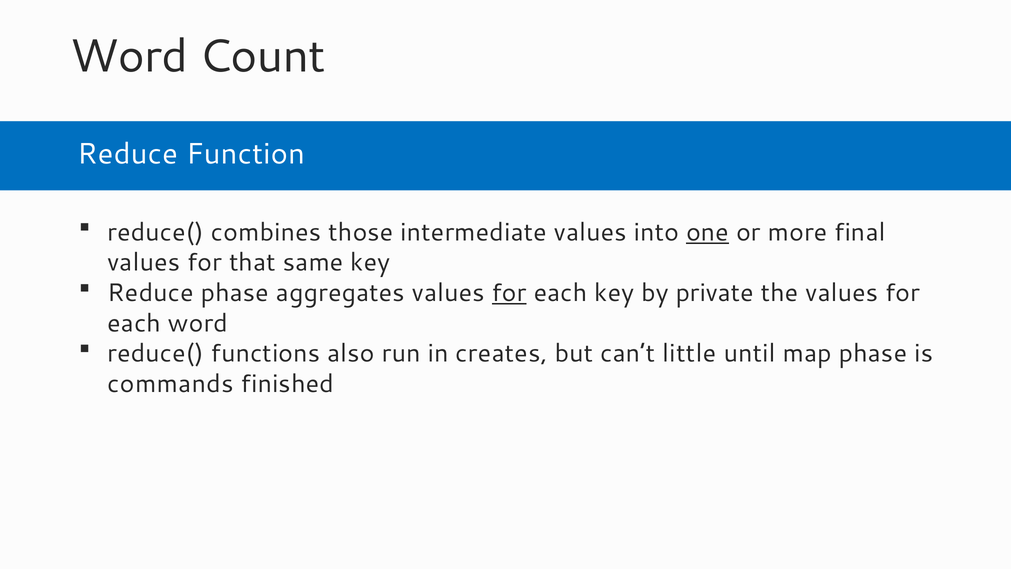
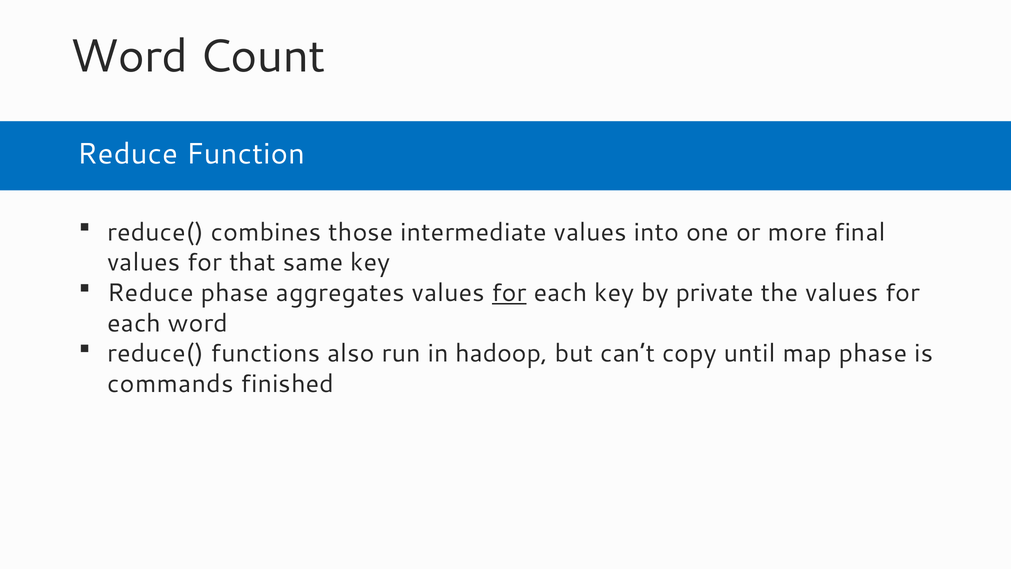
one underline: present -> none
creates: creates -> hadoop
little: little -> copy
